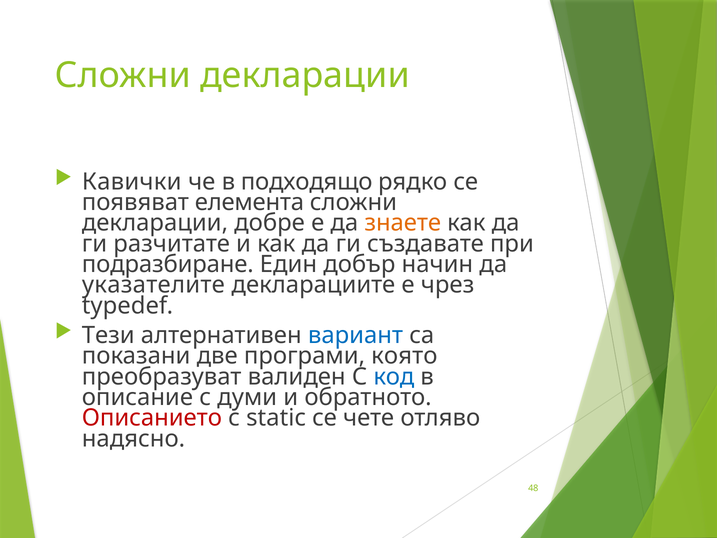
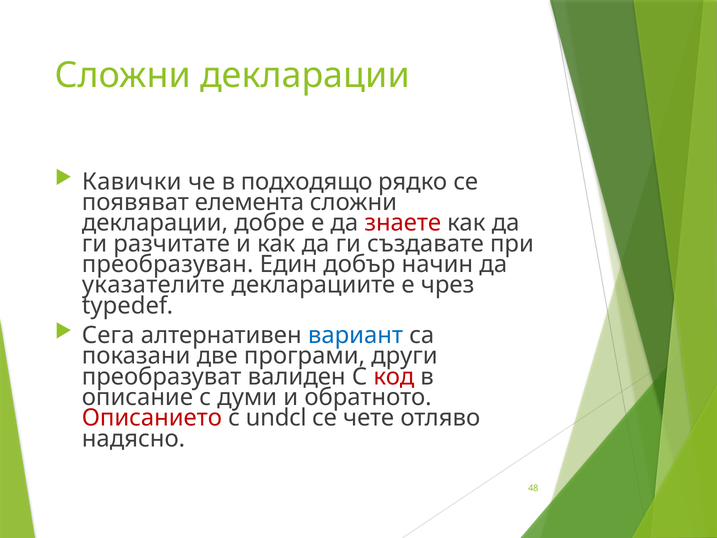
знаете colour: orange -> red
подразбиране: подразбиране -> преобразуван
Тези: Тези -> Сега
която: която -> други
код colour: blue -> red
static: static -> undcl
